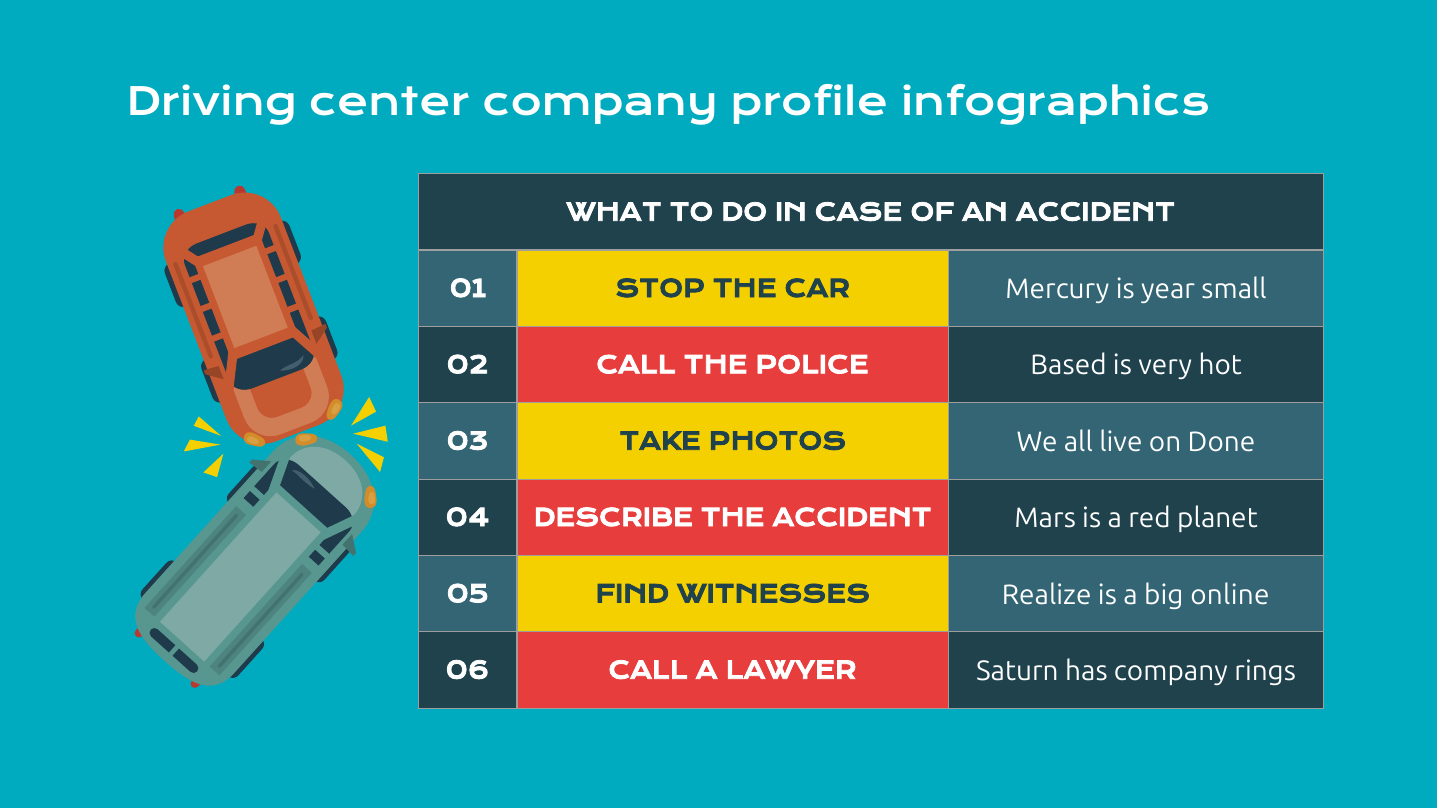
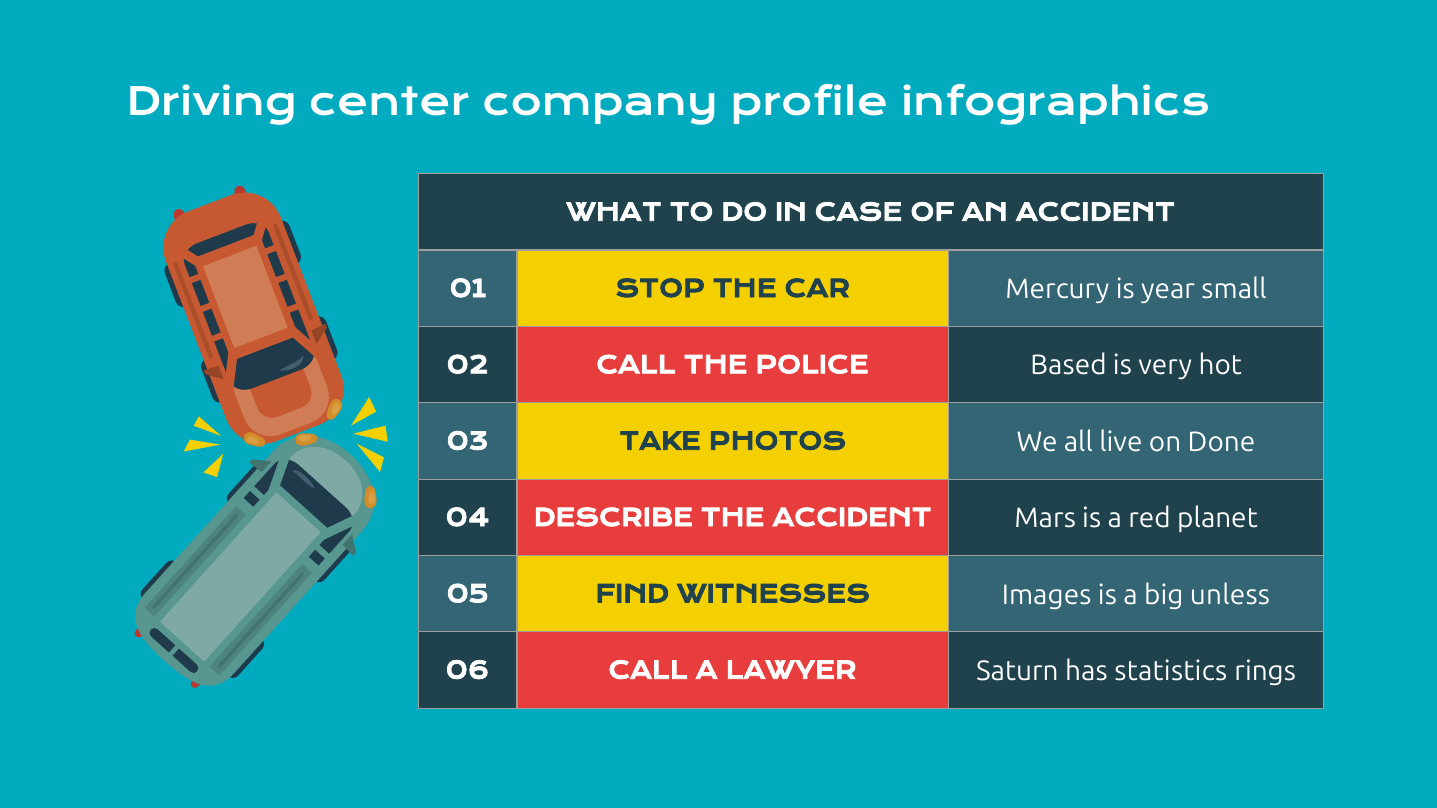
Realize: Realize -> Images
online: online -> unless
has company: company -> statistics
